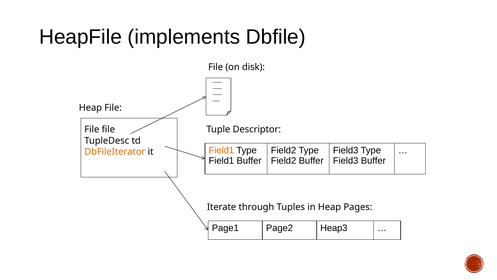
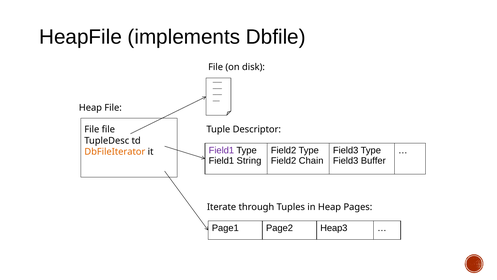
Field1 at (221, 150) colour: orange -> purple
Field1 Buffer: Buffer -> String
Field2 Buffer: Buffer -> Chain
